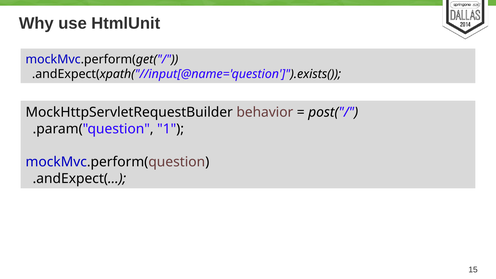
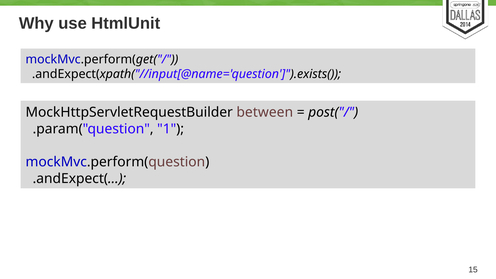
behavior: behavior -> between
